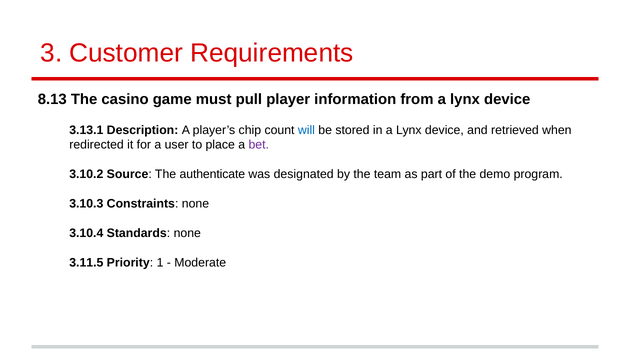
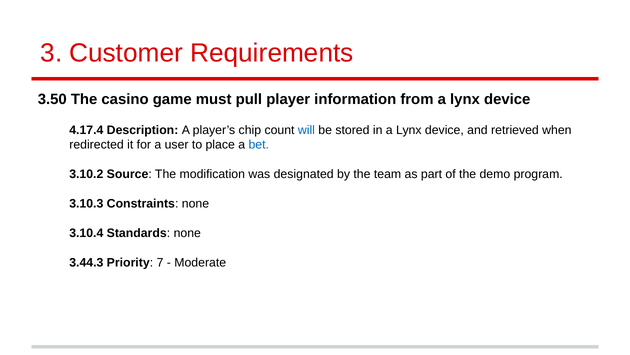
8.13: 8.13 -> 3.50
3.13.1: 3.13.1 -> 4.17.4
bet colour: purple -> blue
authenticate: authenticate -> modification
3.11.5: 3.11.5 -> 3.44.3
1: 1 -> 7
